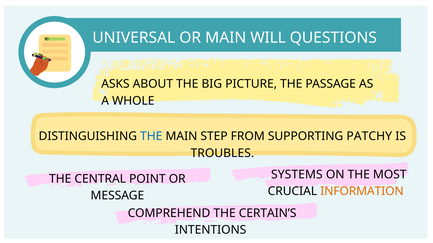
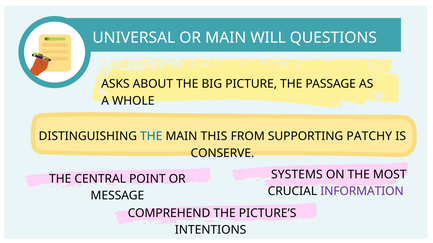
STEP: STEP -> THIS
TROUBLES: TROUBLES -> CONSERVE
INFORMATION colour: orange -> purple
CERTAIN’S: CERTAIN’S -> PICTURE’S
